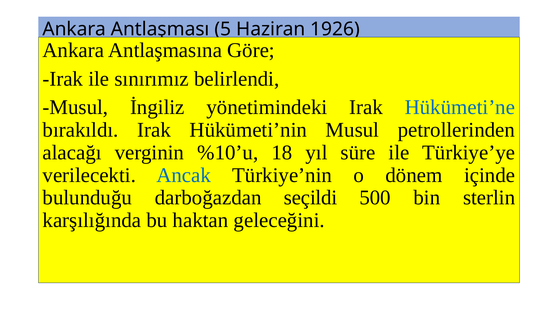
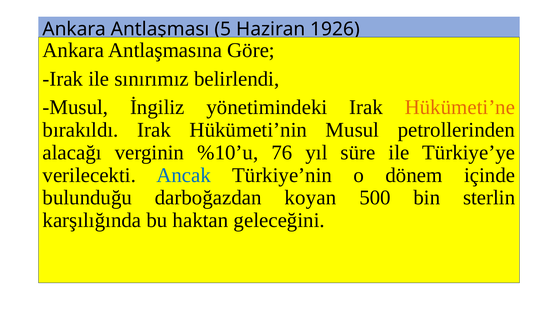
Hükümeti’ne colour: blue -> orange
18: 18 -> 76
seçildi: seçildi -> koyan
